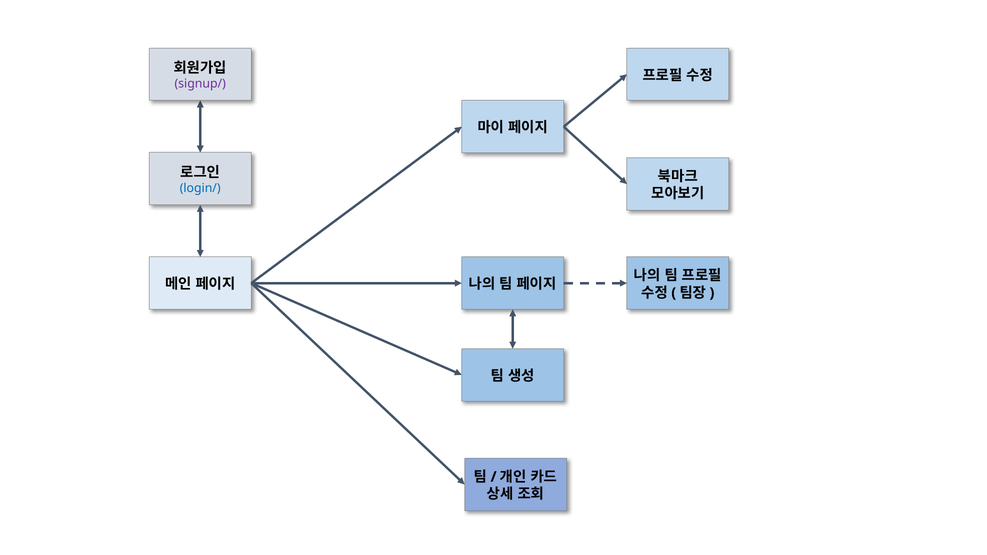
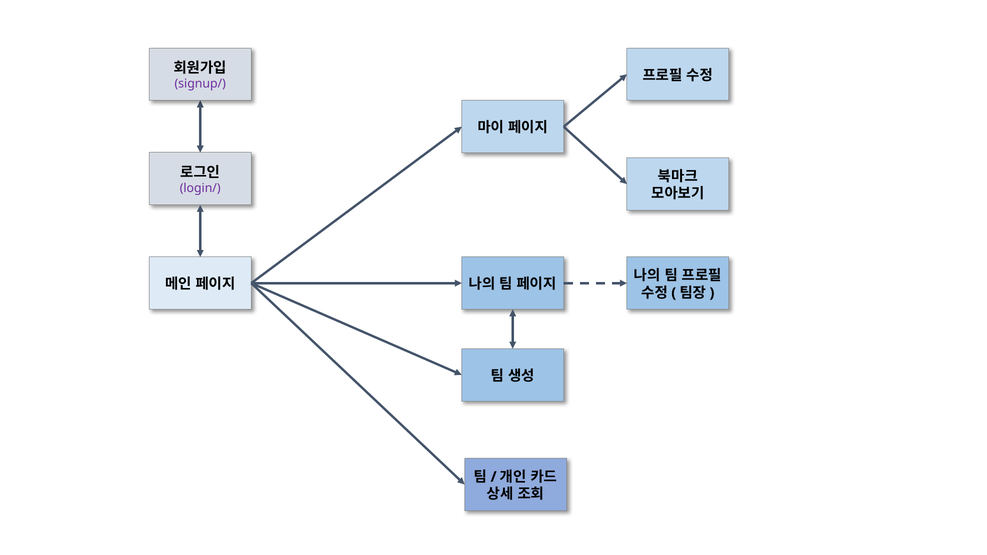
login/ colour: blue -> purple
